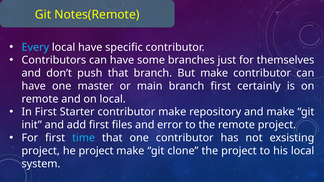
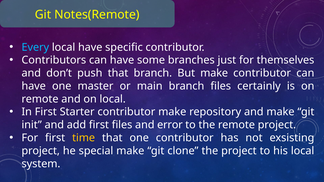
branch first: first -> files
time colour: light blue -> yellow
he project: project -> special
